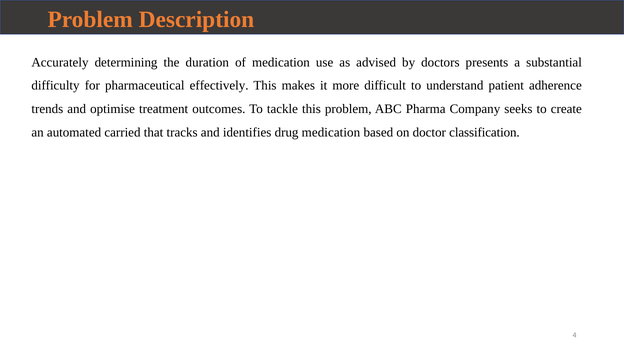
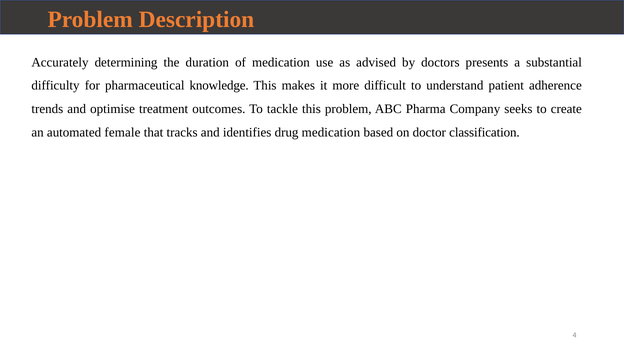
effectively: effectively -> knowledge
carried: carried -> female
